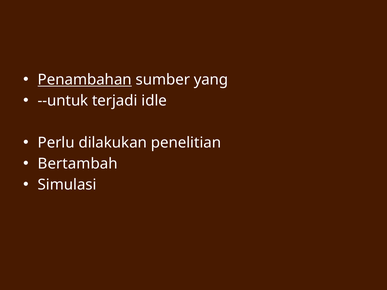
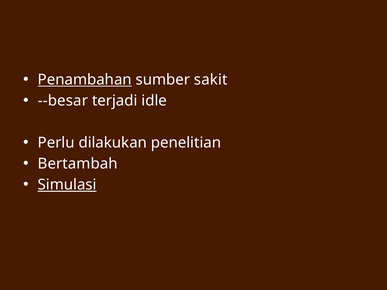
yang: yang -> sakit
--untuk: --untuk -> --besar
Simulasi underline: none -> present
